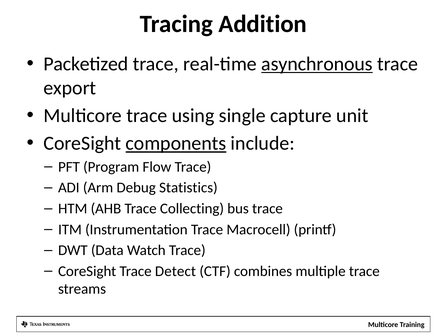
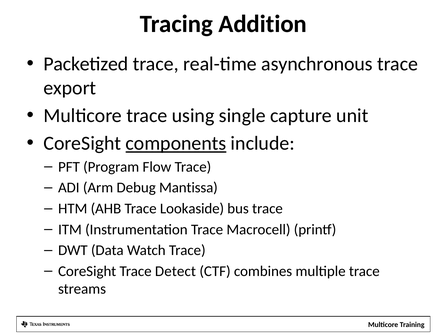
asynchronous underline: present -> none
Statistics: Statistics -> Mantissa
Collecting: Collecting -> Lookaside
